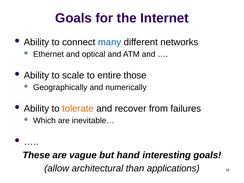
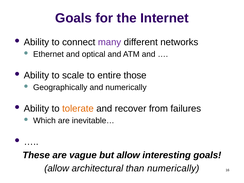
many colour: blue -> purple
but hand: hand -> allow
than applications: applications -> numerically
